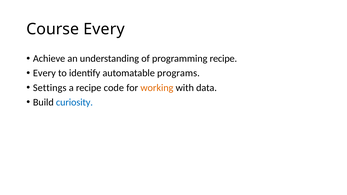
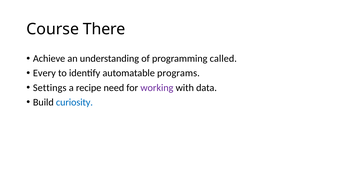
Course Every: Every -> There
programming recipe: recipe -> called
code: code -> need
working colour: orange -> purple
